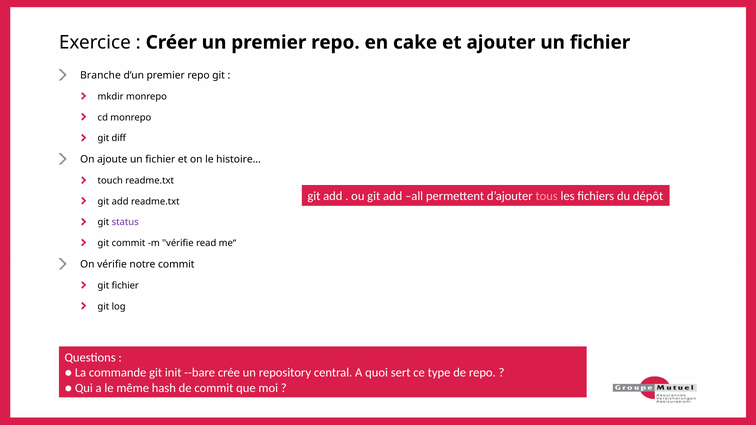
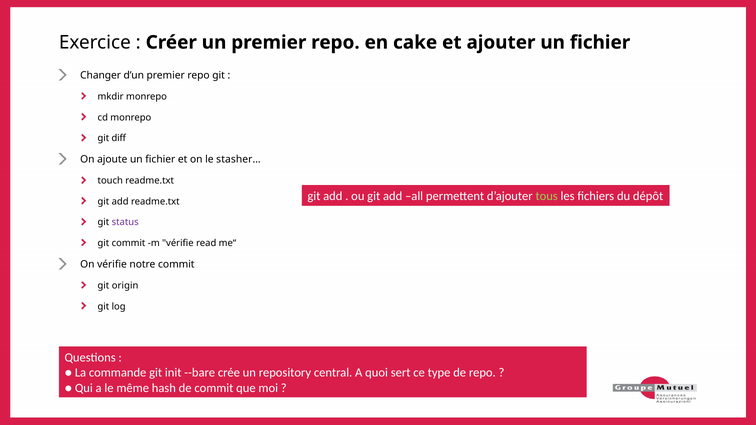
Branche: Branche -> Changer
histoire…: histoire… -> stasher…
tous colour: pink -> light green
git fichier: fichier -> origin
